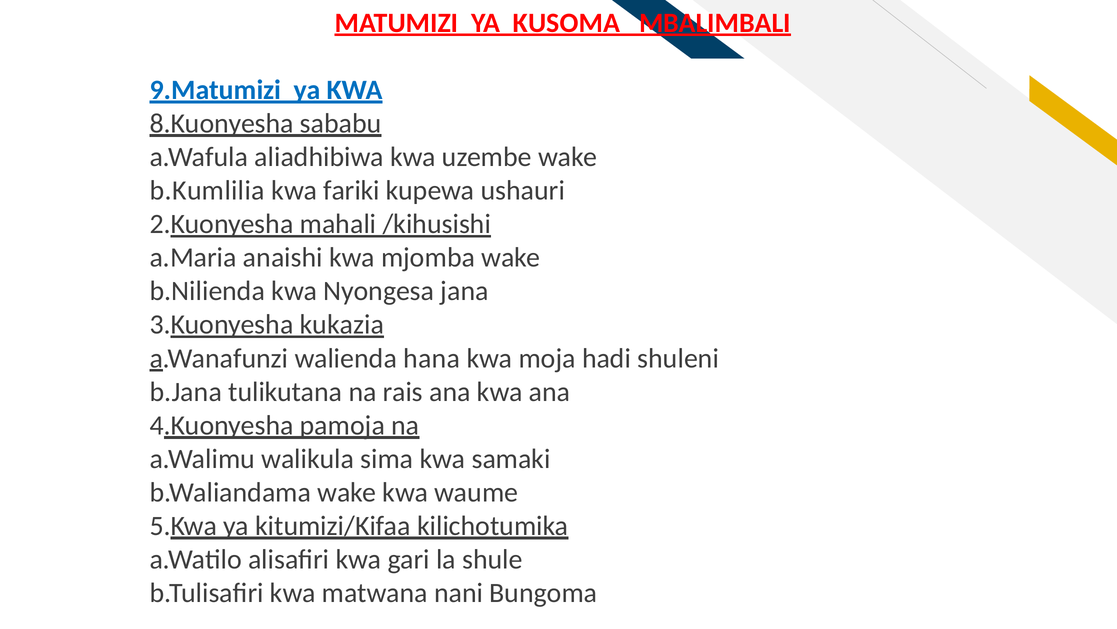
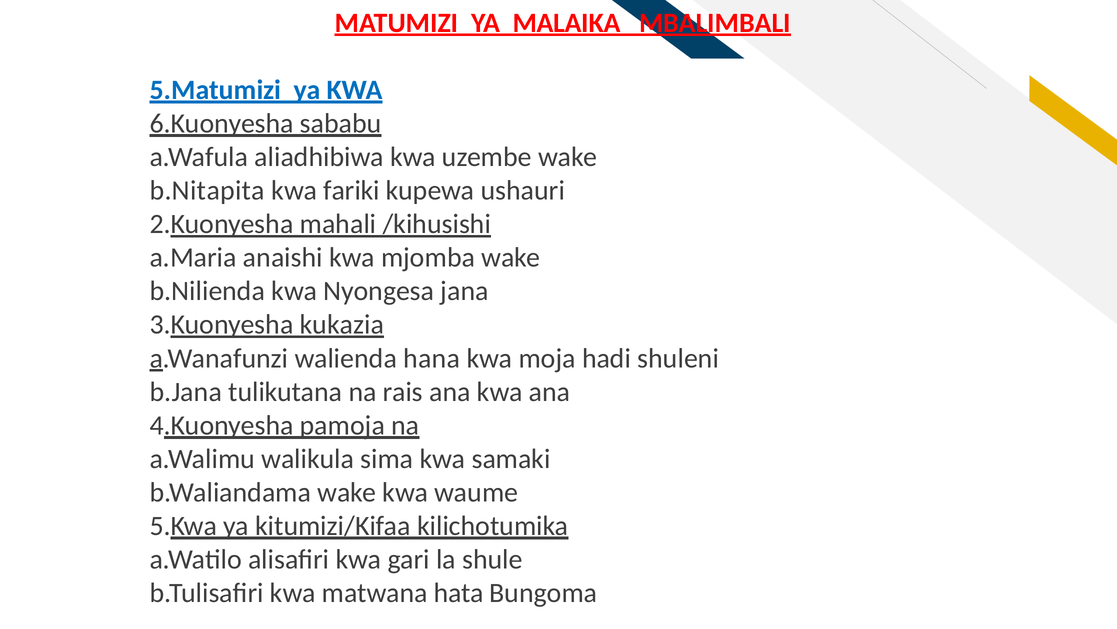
KUSOMA: KUSOMA -> MALAIKA
9.Matumizi: 9.Matumizi -> 5.Matumizi
8.Kuonyesha: 8.Kuonyesha -> 6.Kuonyesha
b.Kumlilia: b.Kumlilia -> b.Nitapita
nani: nani -> hata
